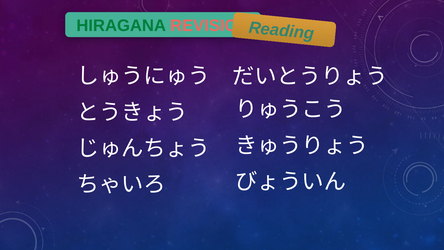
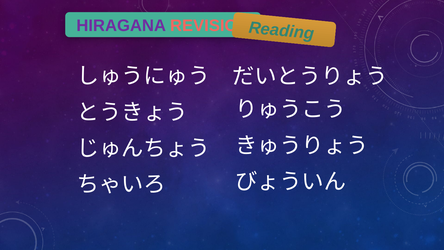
HIRAGANA colour: green -> purple
